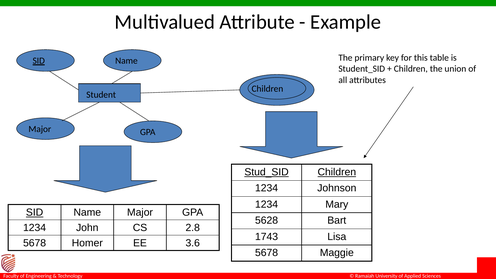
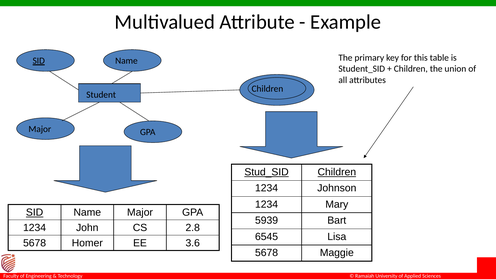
5628: 5628 -> 5939
1743: 1743 -> 6545
